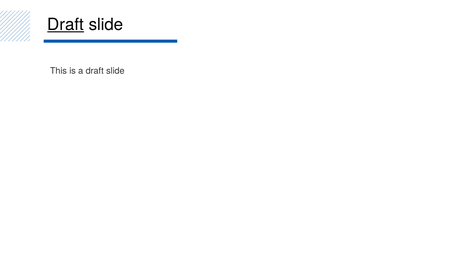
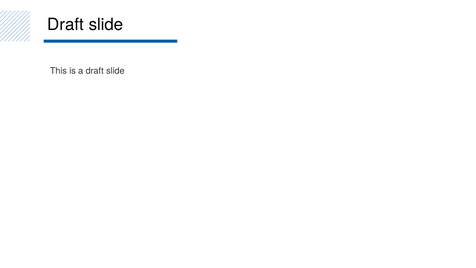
Draft at (66, 25) underline: present -> none
